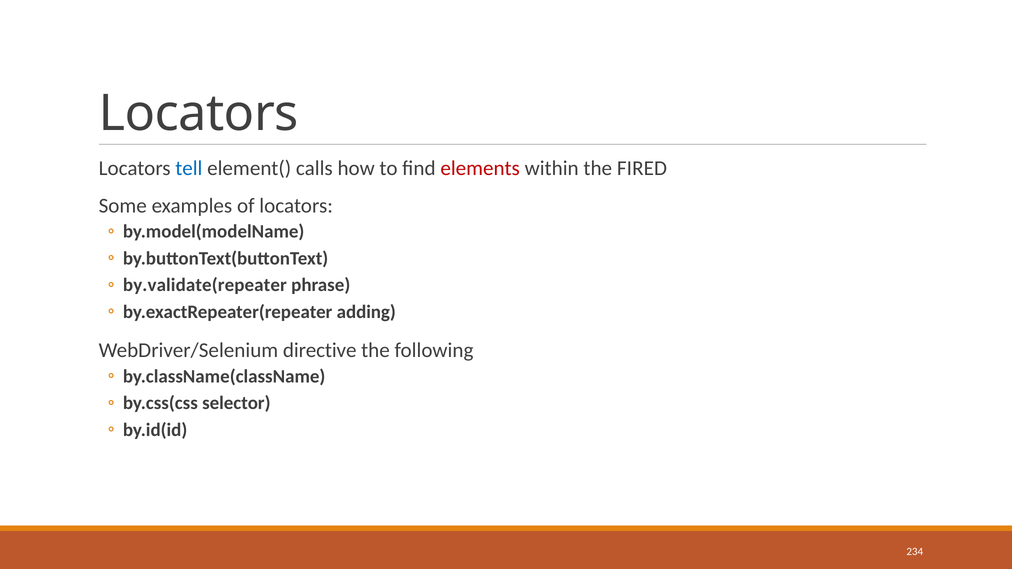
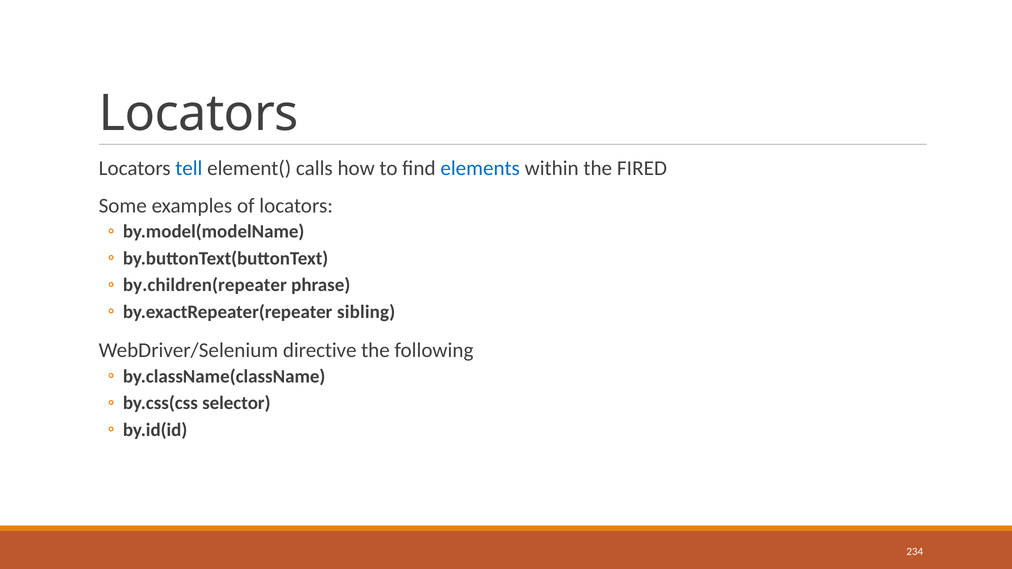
elements colour: red -> blue
by.validate(repeater: by.validate(repeater -> by.children(repeater
adding: adding -> sibling
